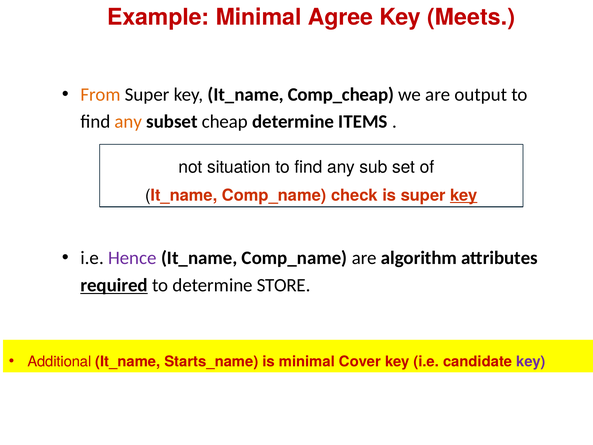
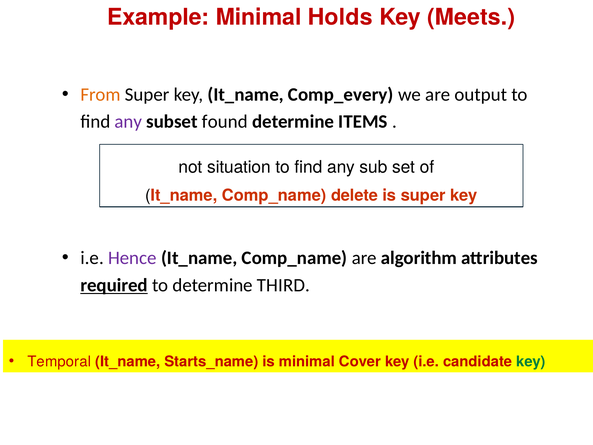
Agree: Agree -> Holds
Comp_cheap: Comp_cheap -> Comp_every
any at (128, 122) colour: orange -> purple
cheap: cheap -> found
check: check -> delete
key at (464, 195) underline: present -> none
STORE: STORE -> THIRD
Additional: Additional -> Temporal
key at (531, 361) colour: purple -> green
